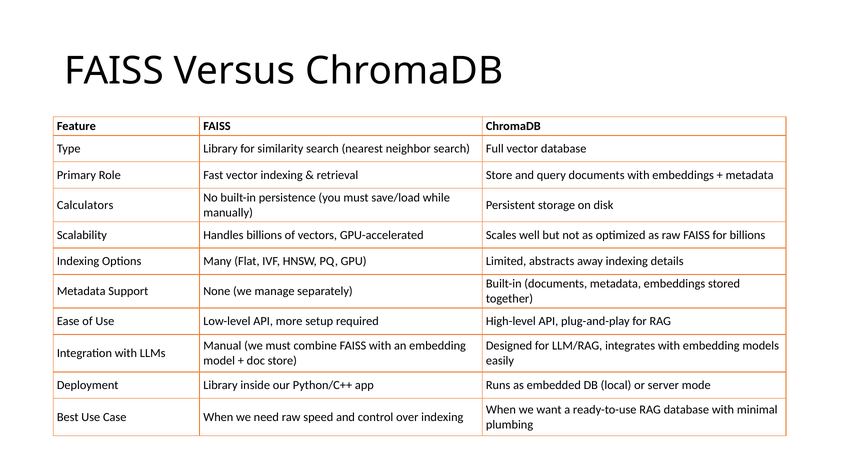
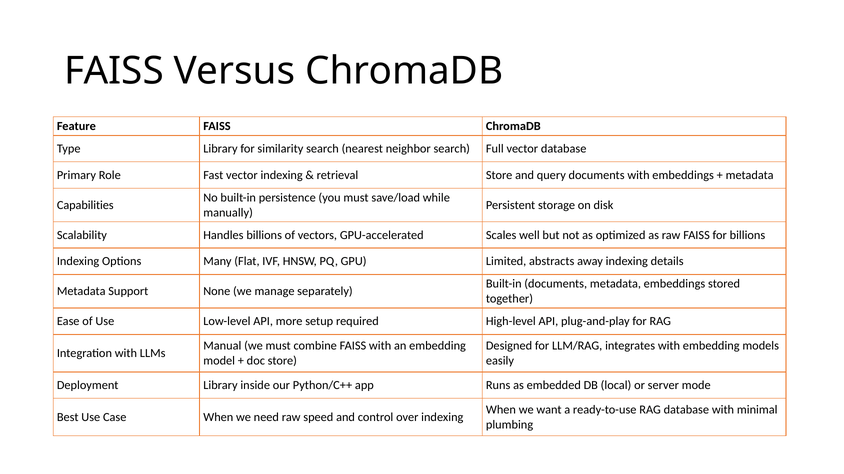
Calculators: Calculators -> Capabilities
